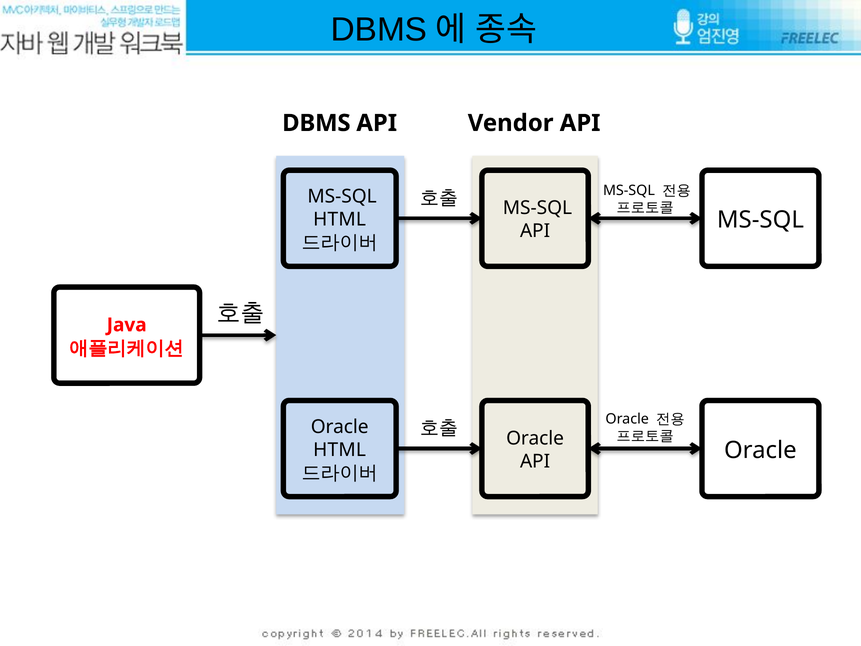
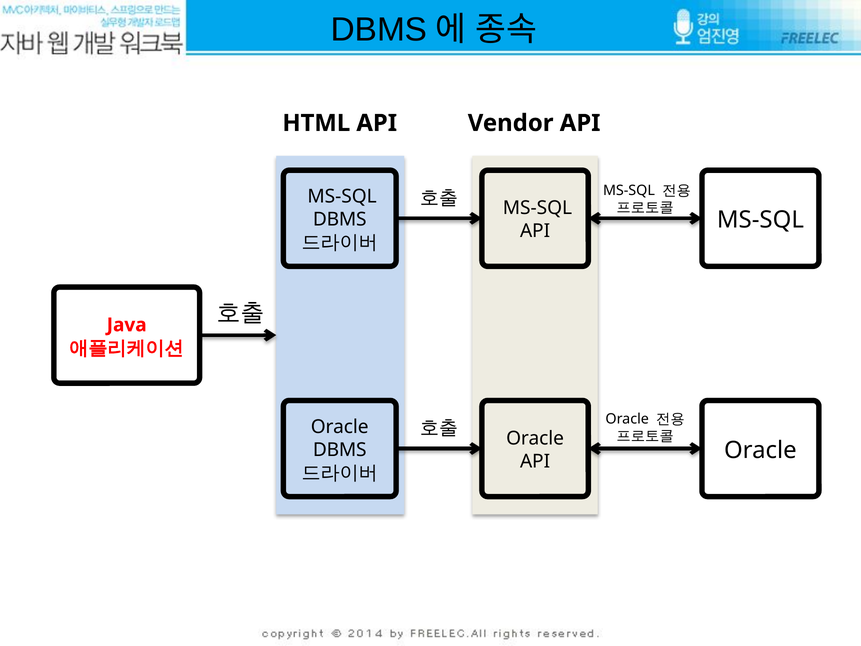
DBMS at (316, 123): DBMS -> HTML
HTML at (340, 220): HTML -> DBMS
HTML at (340, 450): HTML -> DBMS
